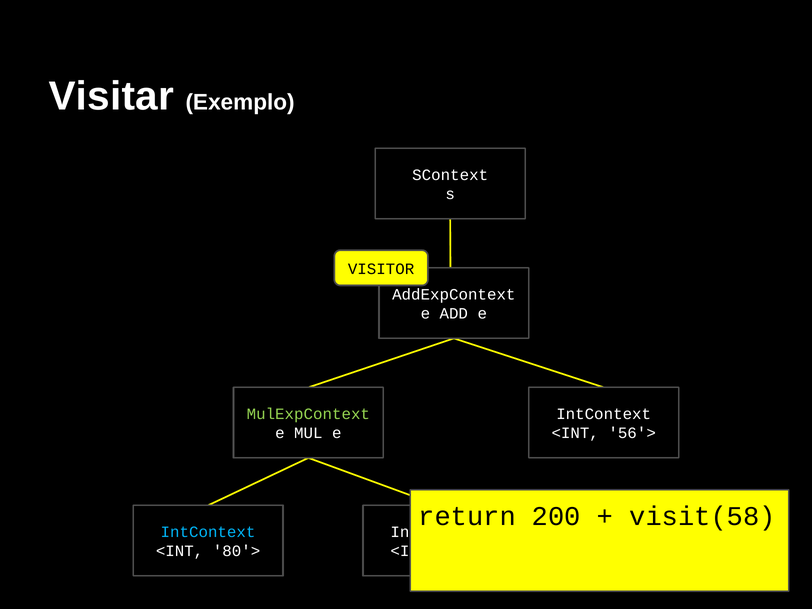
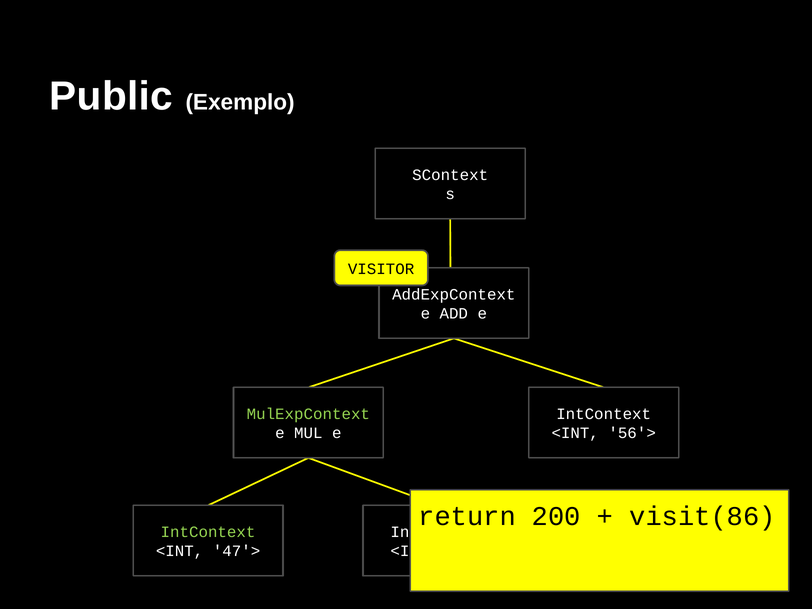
Visitar: Visitar -> Public
visit(58: visit(58 -> visit(86
IntContext at (208, 532) colour: light blue -> light green
80'>: 80'> -> 47'>
